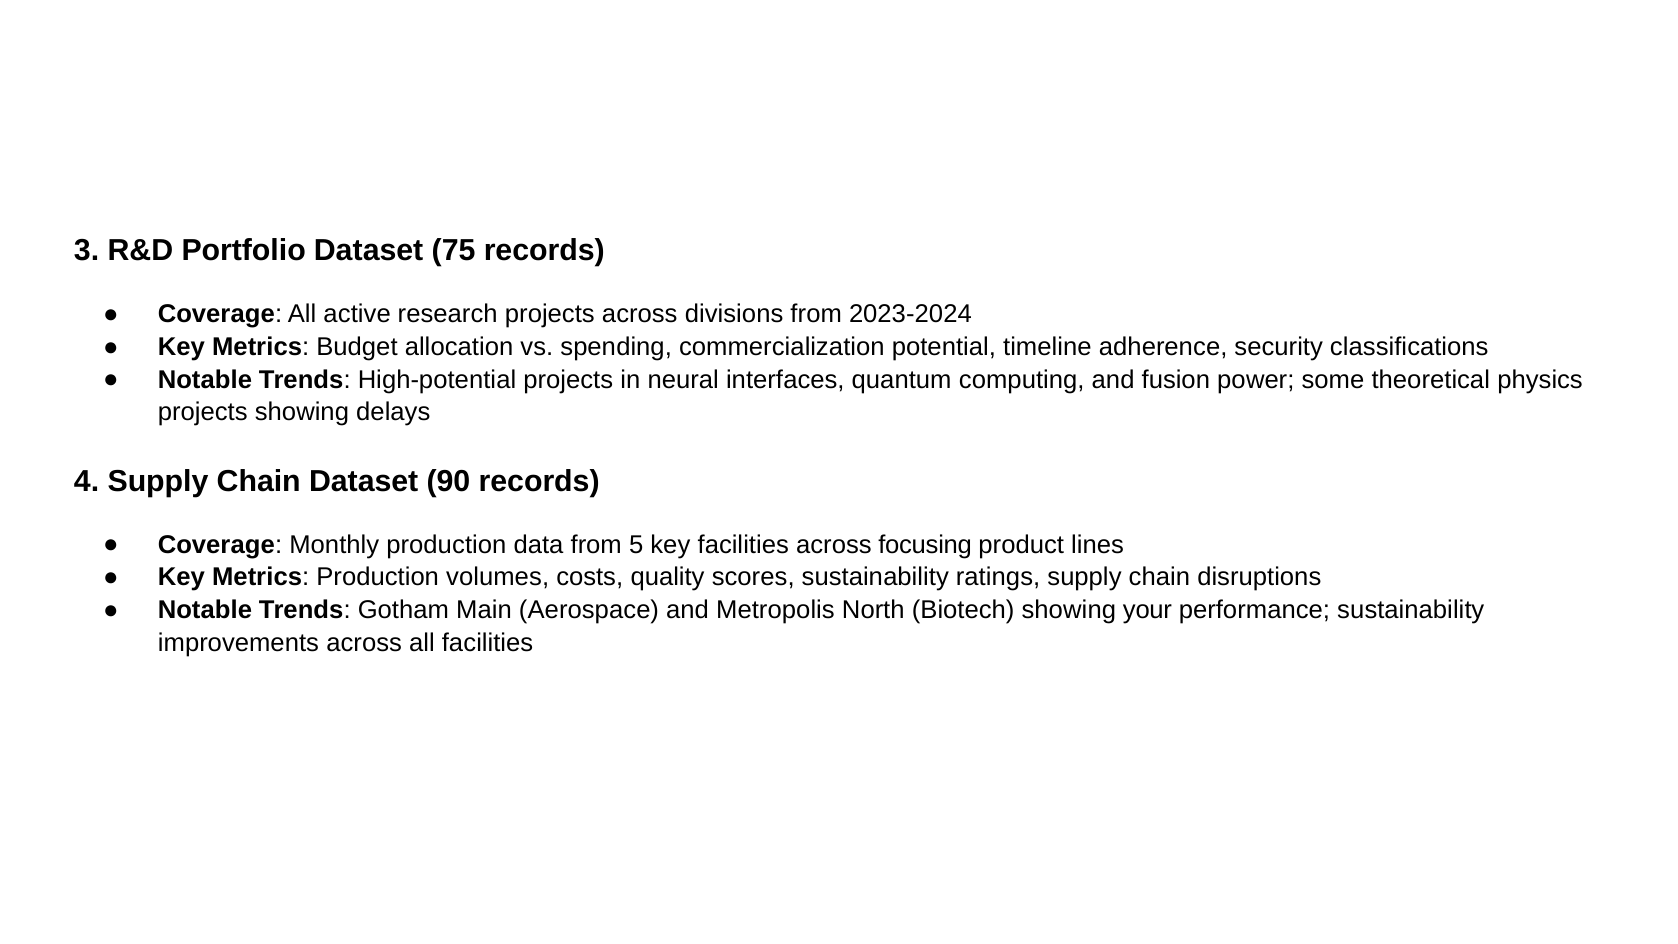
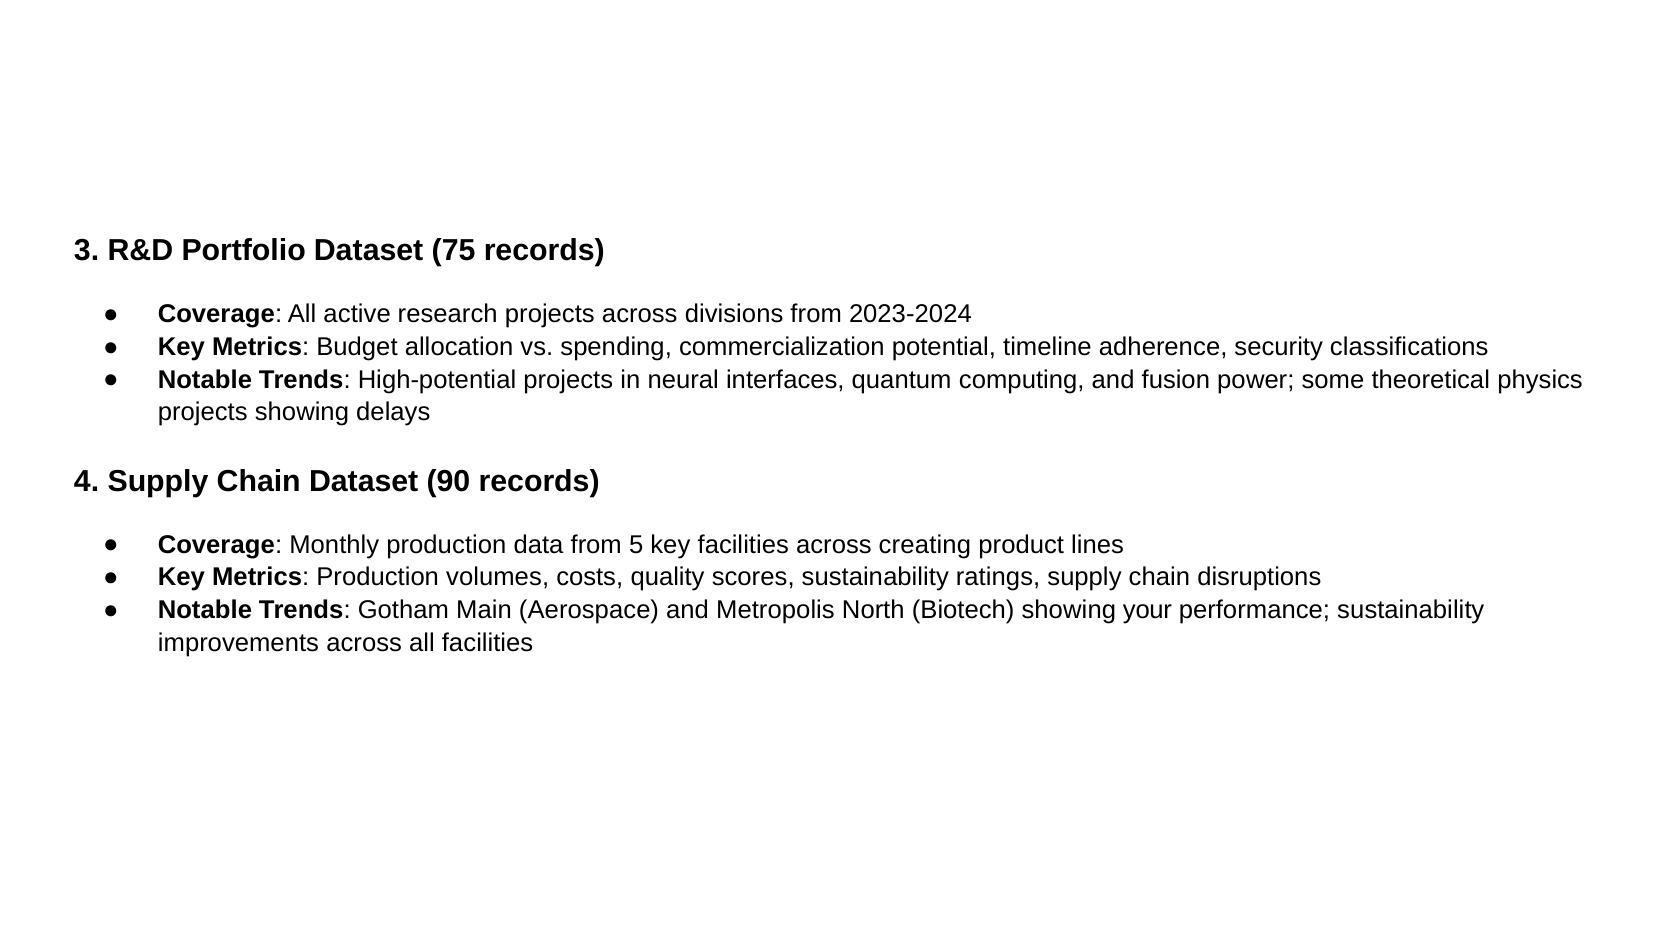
focusing: focusing -> creating
